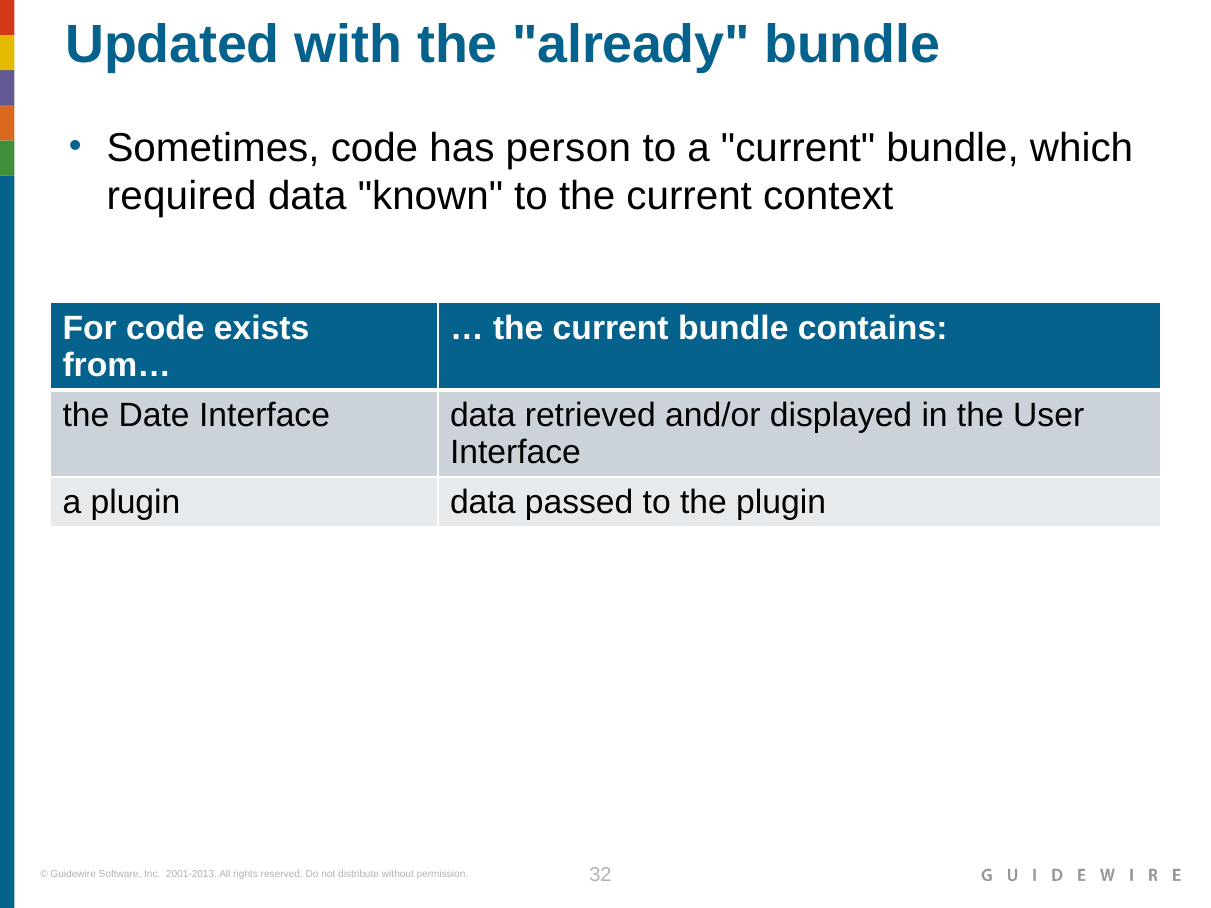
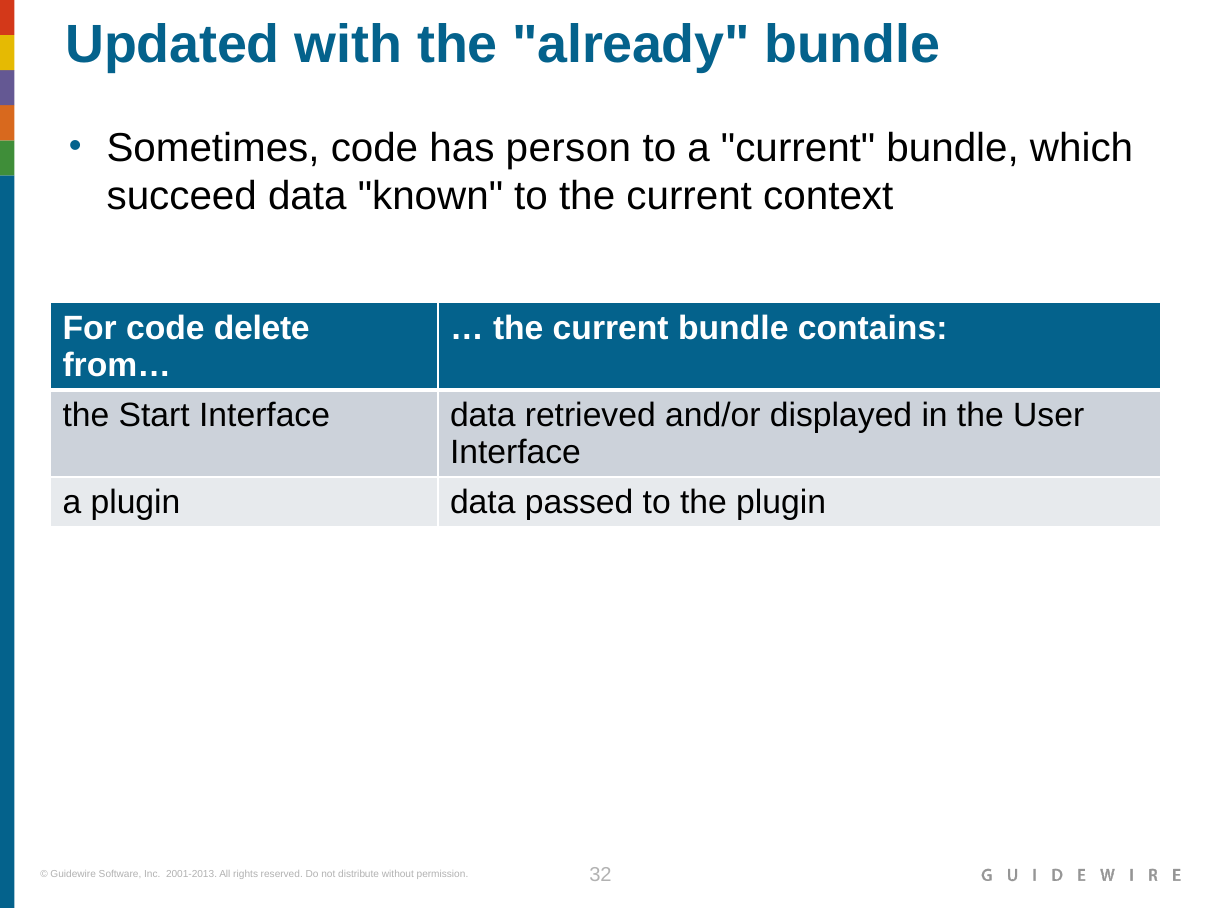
required: required -> succeed
exists: exists -> delete
Date: Date -> Start
